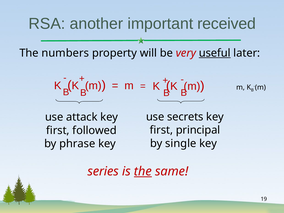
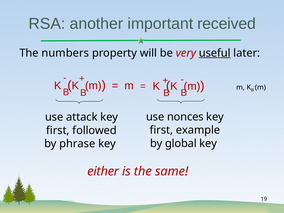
secrets: secrets -> nonces
principal: principal -> example
single: single -> global
series: series -> either
the at (143, 171) underline: present -> none
